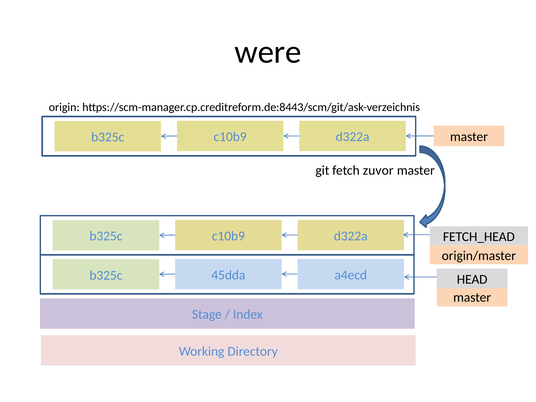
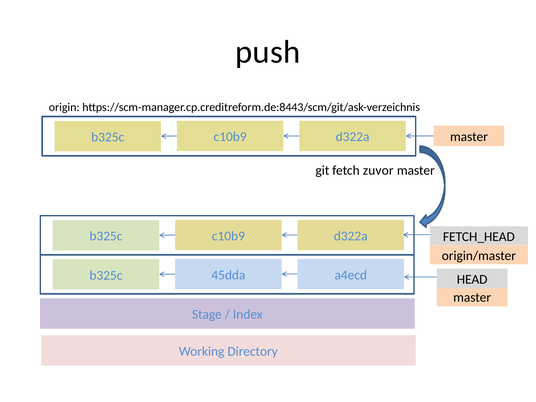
were: were -> push
